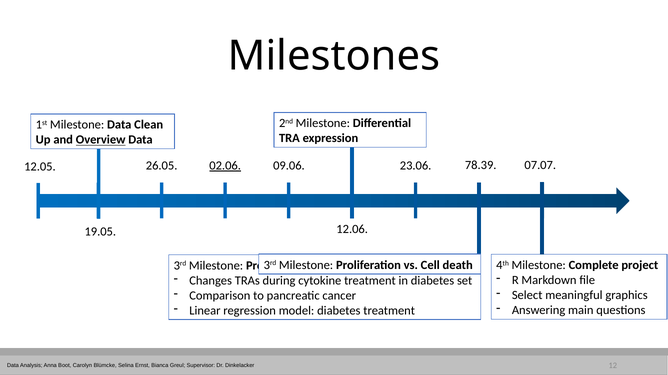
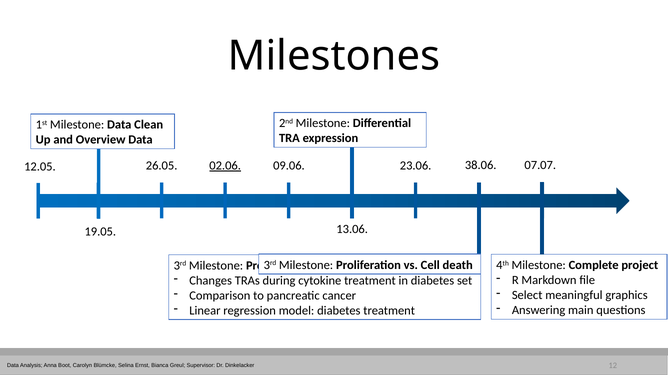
Overview underline: present -> none
78.39: 78.39 -> 38.06
12.06: 12.06 -> 13.06
